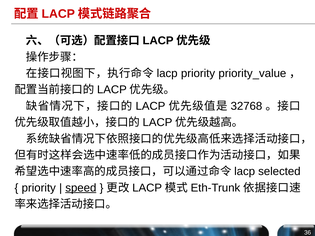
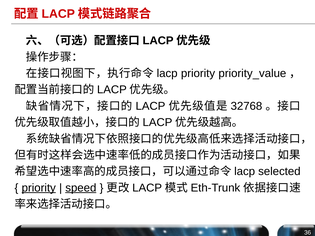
priority at (39, 188) underline: none -> present
